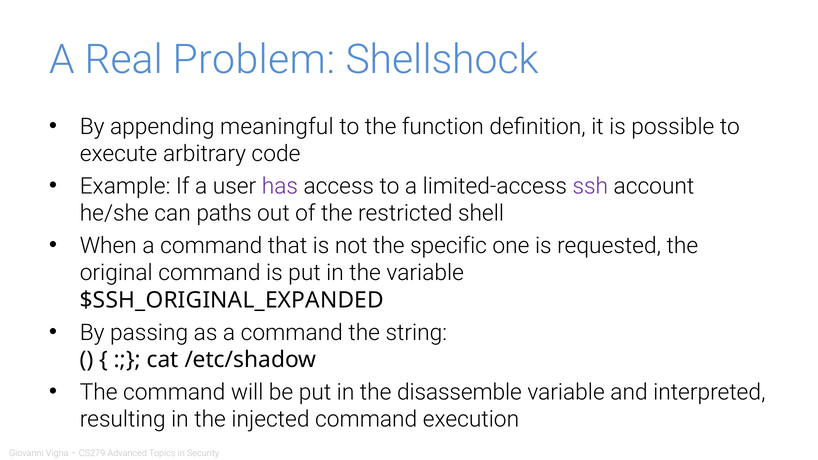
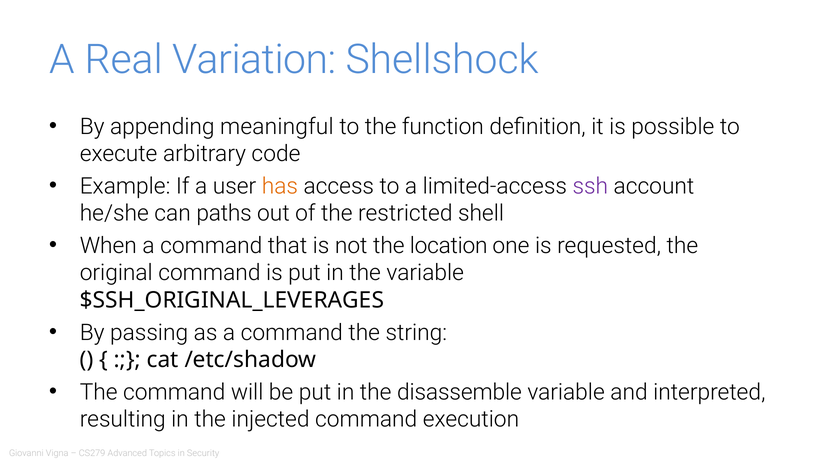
Problem: Problem -> Variation
has colour: purple -> orange
specific: specific -> location
$SSH_ORIGINAL_EXPANDED: $SSH_ORIGINAL_EXPANDED -> $SSH_ORIGINAL_LEVERAGES
